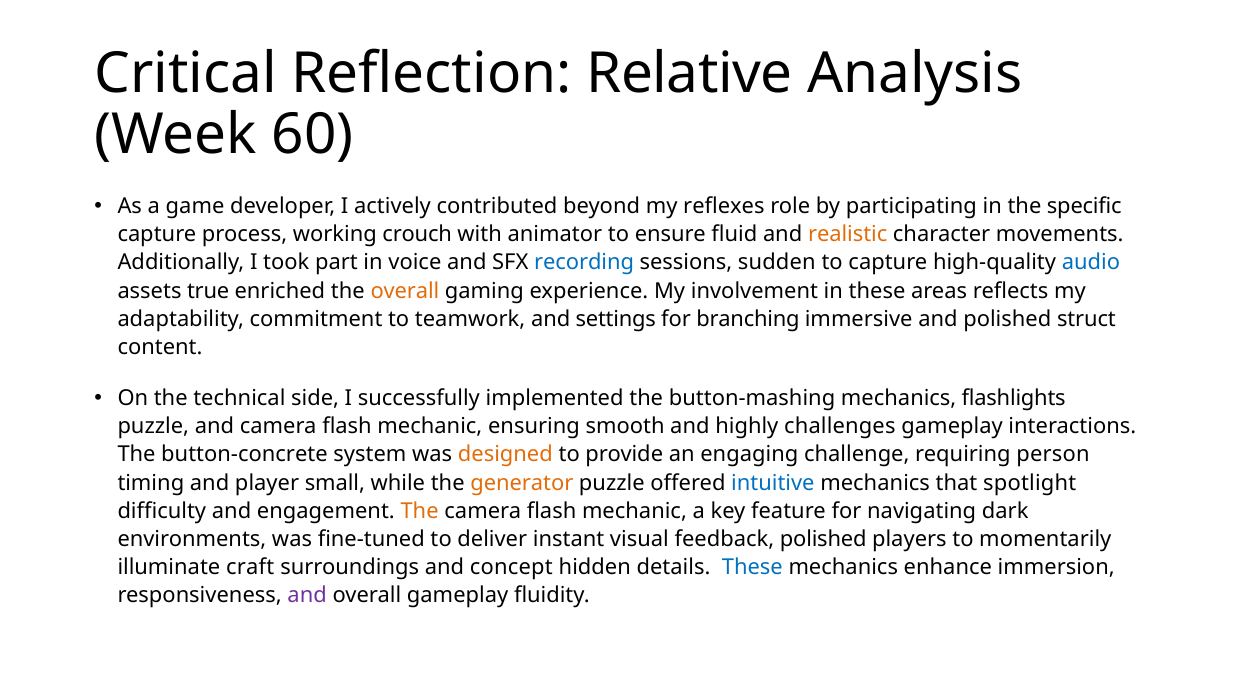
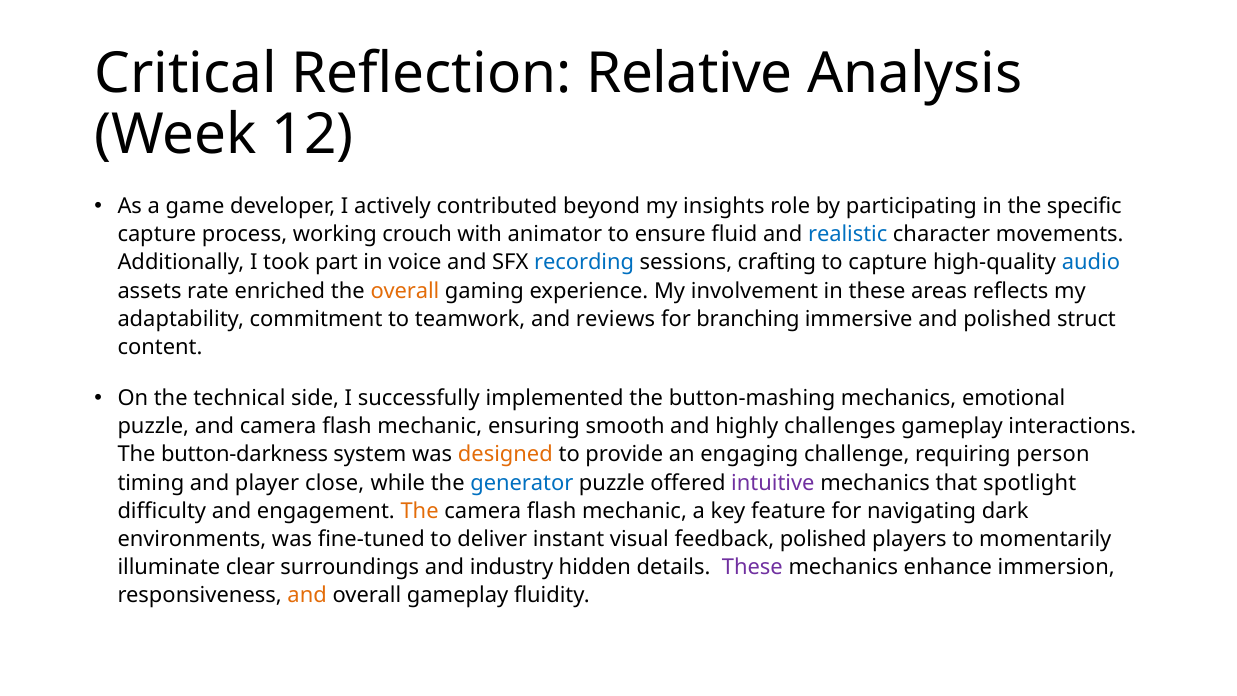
60: 60 -> 12
reflexes: reflexes -> insights
realistic colour: orange -> blue
sudden: sudden -> crafting
true: true -> rate
settings: settings -> reviews
flashlights: flashlights -> emotional
button-concrete: button-concrete -> button-darkness
small: small -> close
generator colour: orange -> blue
intuitive colour: blue -> purple
craft: craft -> clear
concept: concept -> industry
These at (752, 567) colour: blue -> purple
and at (307, 595) colour: purple -> orange
